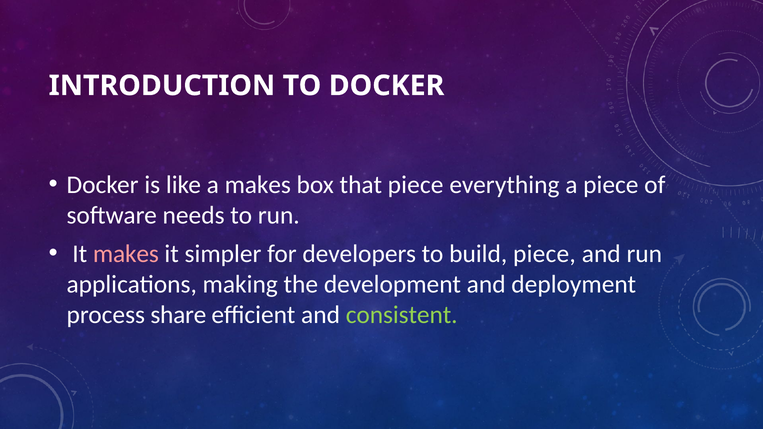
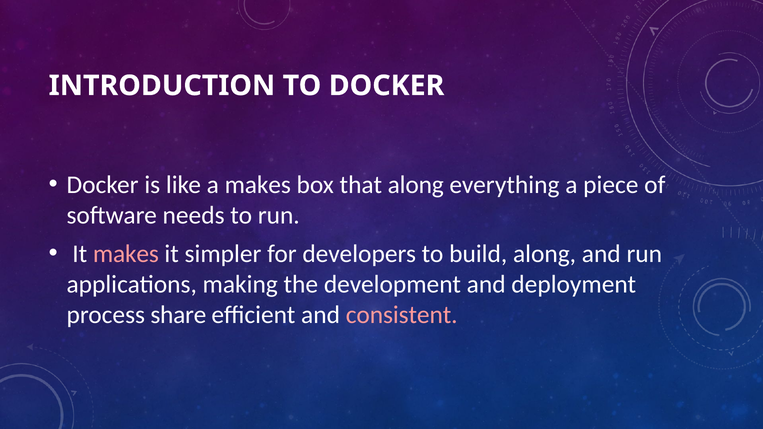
that piece: piece -> along
build piece: piece -> along
consistent colour: light green -> pink
